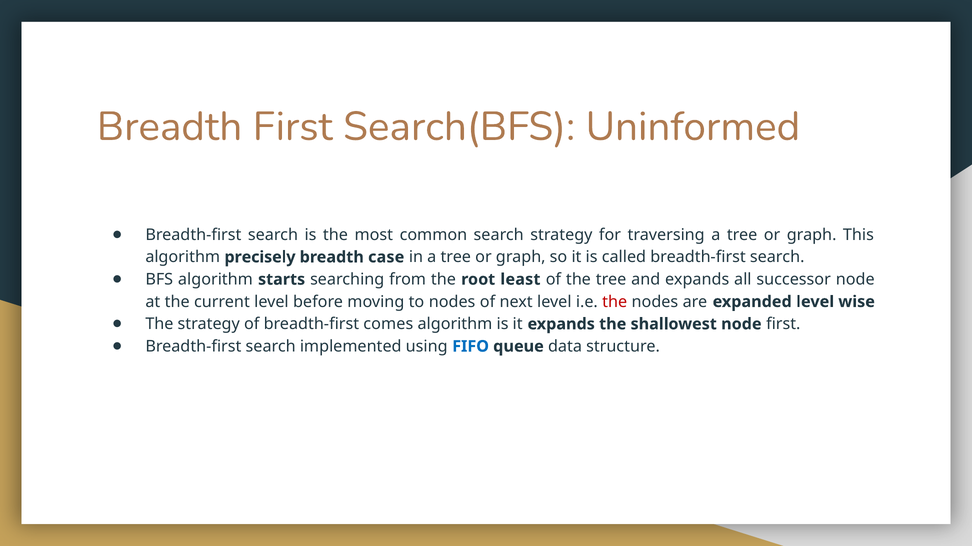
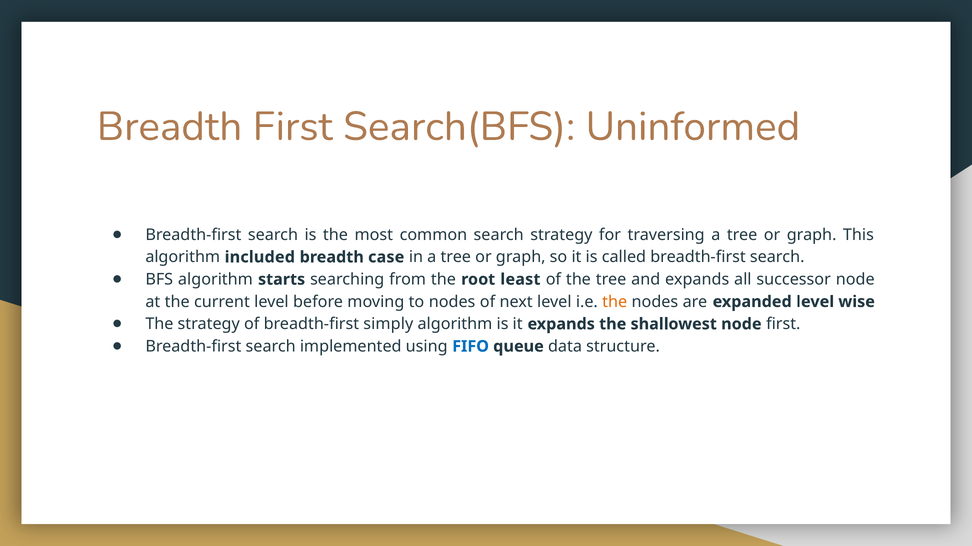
precisely: precisely -> included
the at (615, 302) colour: red -> orange
comes: comes -> simply
